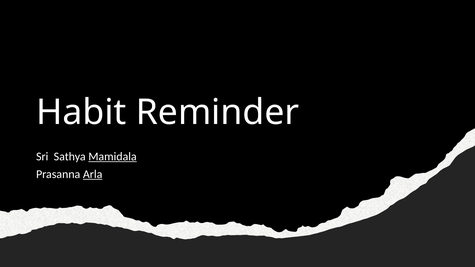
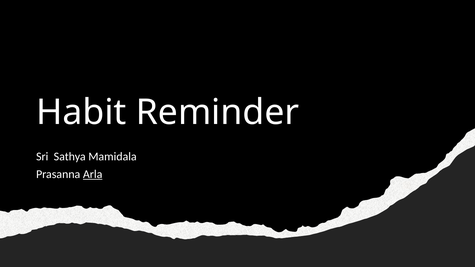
Mamidala underline: present -> none
